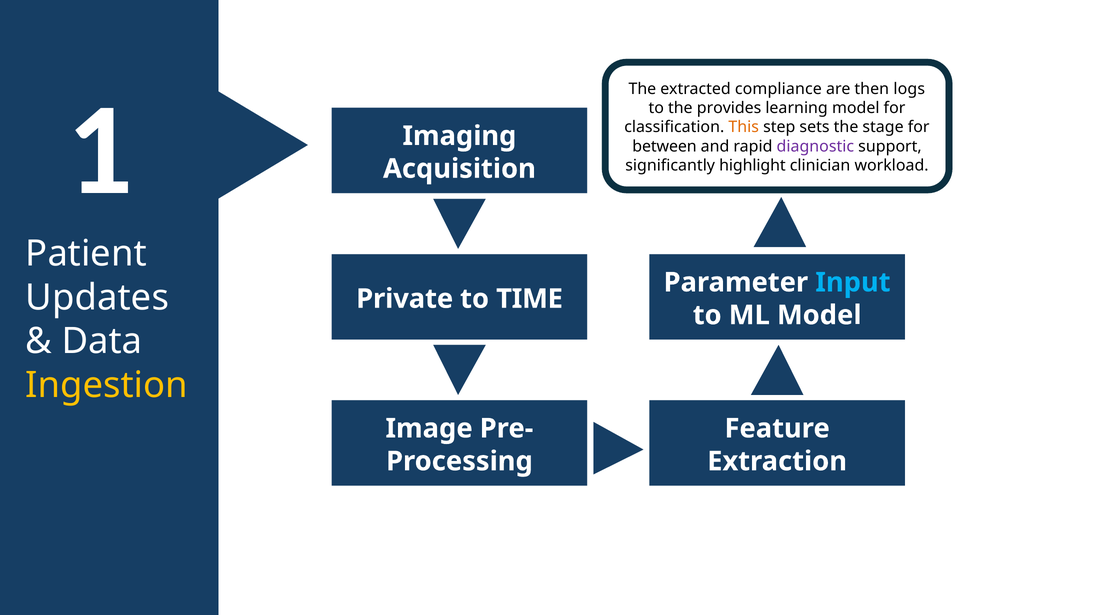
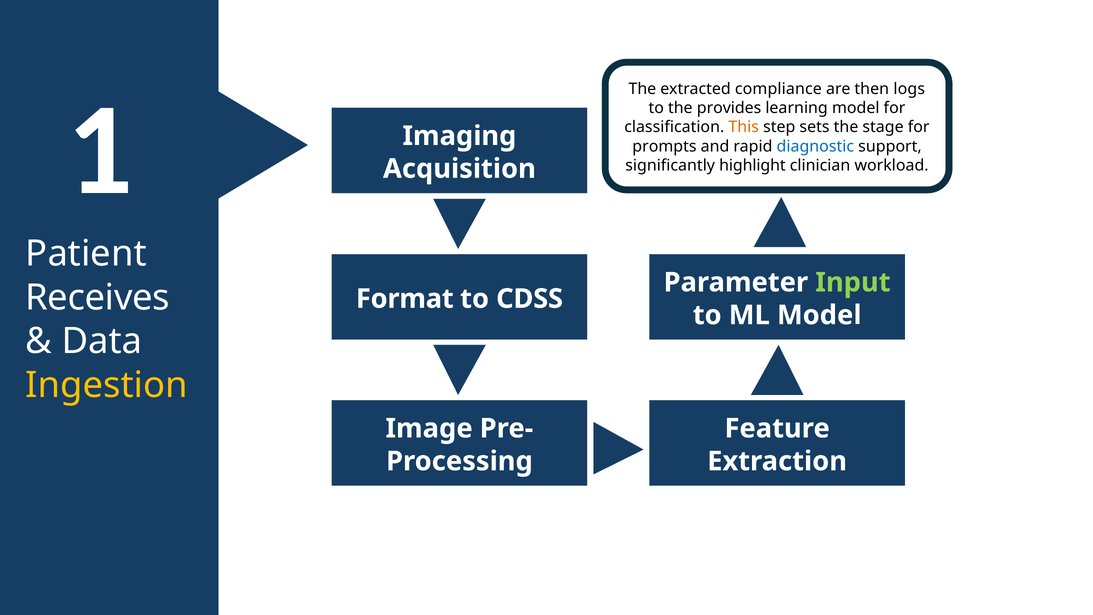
between: between -> prompts
diagnostic colour: purple -> blue
Input colour: light blue -> light green
Updates: Updates -> Receives
Private: Private -> Format
TIME: TIME -> CDSS
